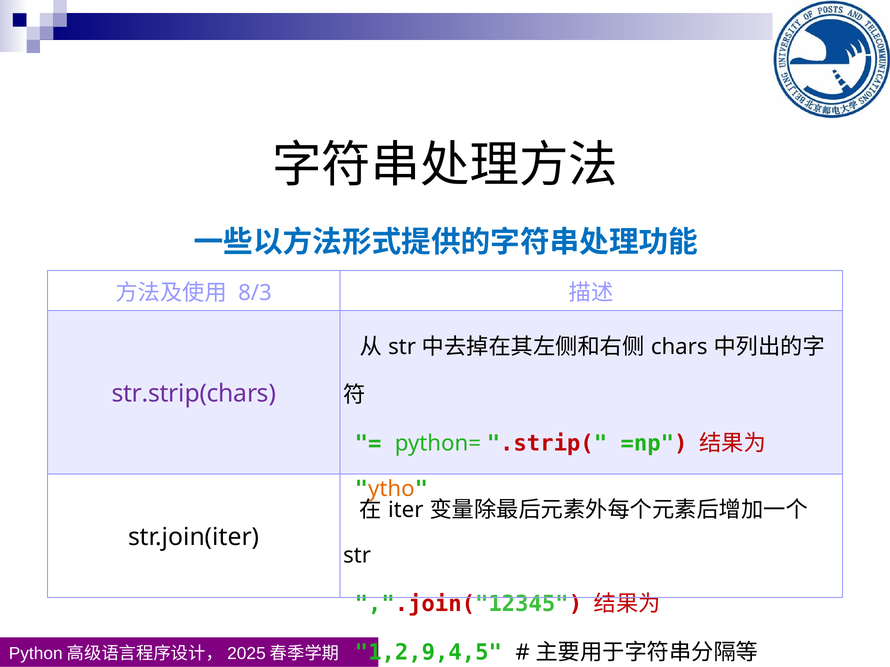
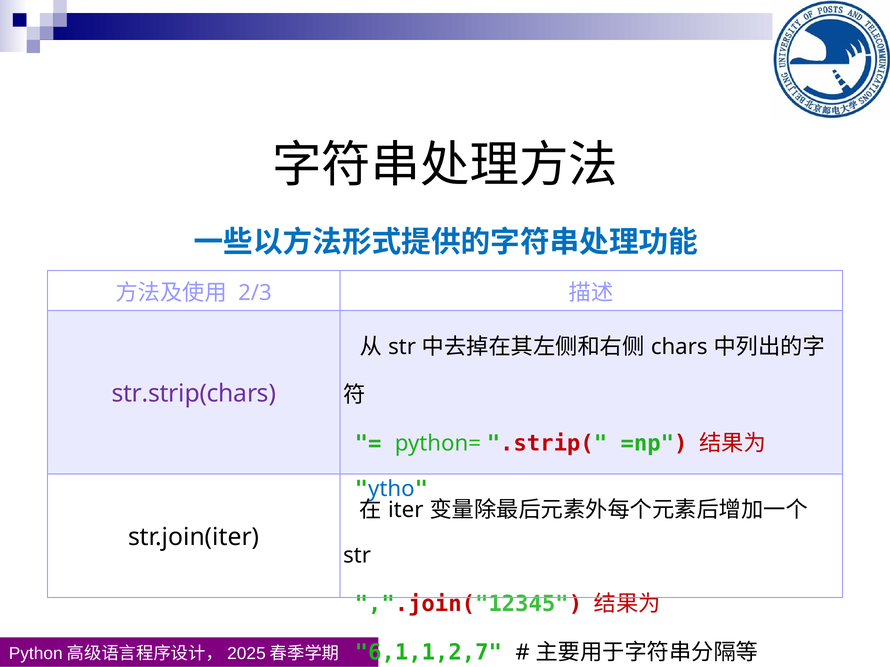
8/3: 8/3 -> 2/3
ytho colour: orange -> blue
1,2,9,4,5: 1,2,9,4,5 -> 6,1,1,2,7
